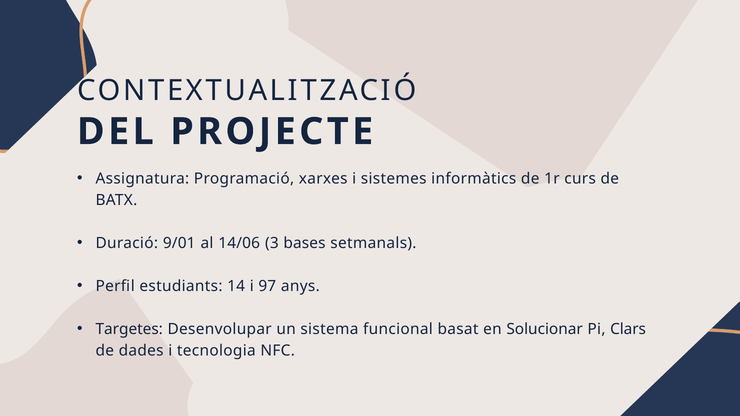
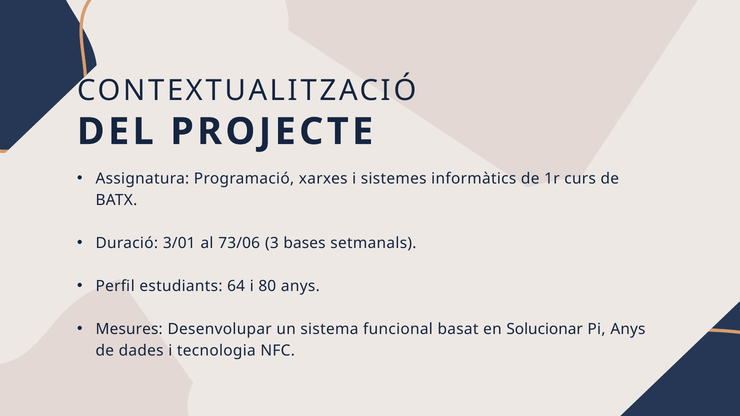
9/01: 9/01 -> 3/01
14/06: 14/06 -> 73/06
14: 14 -> 64
97: 97 -> 80
Targetes: Targetes -> Mesures
Pi Clars: Clars -> Anys
